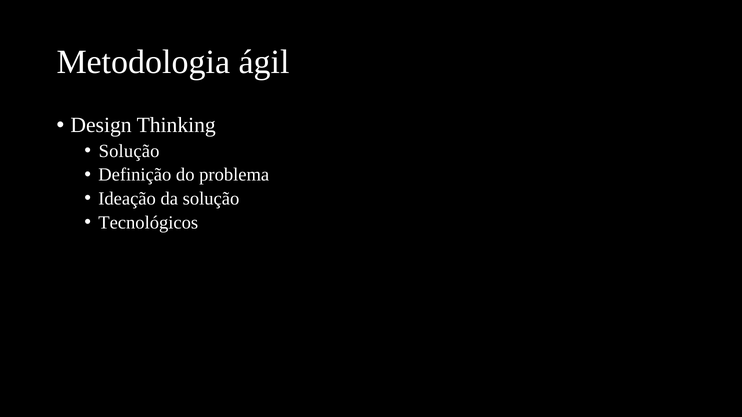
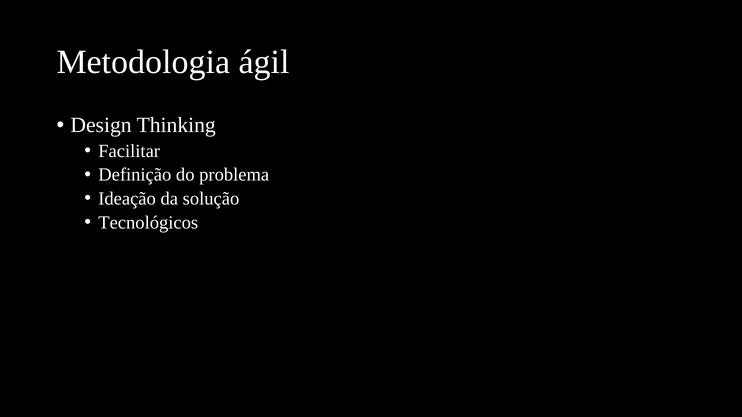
Solução at (129, 151): Solução -> Facilitar
